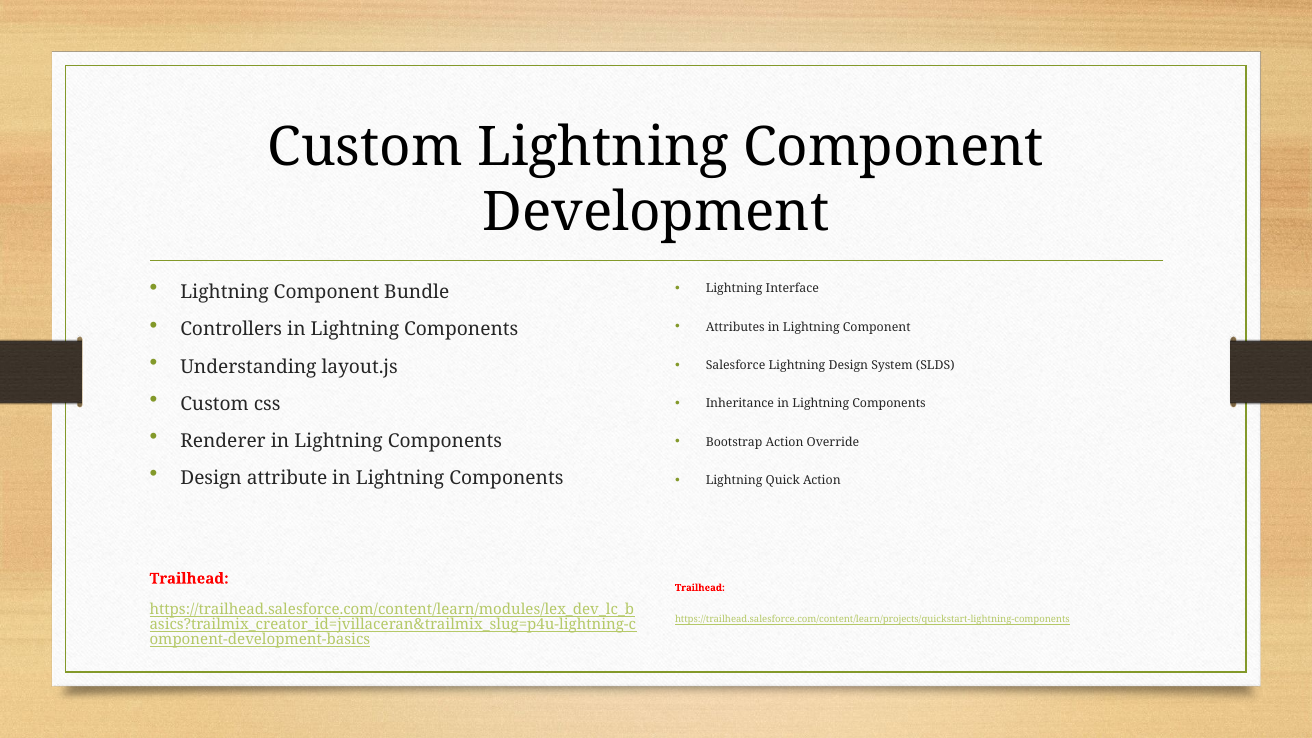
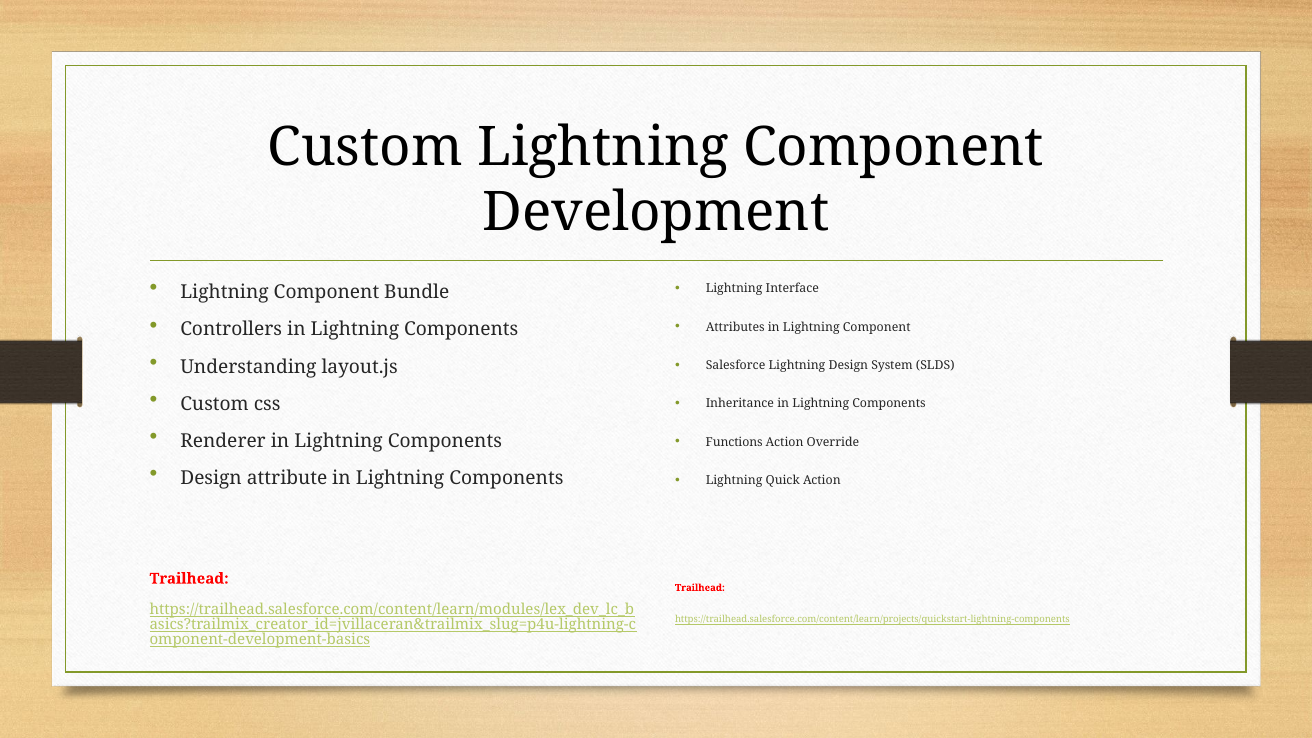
Bootstrap: Bootstrap -> Functions
